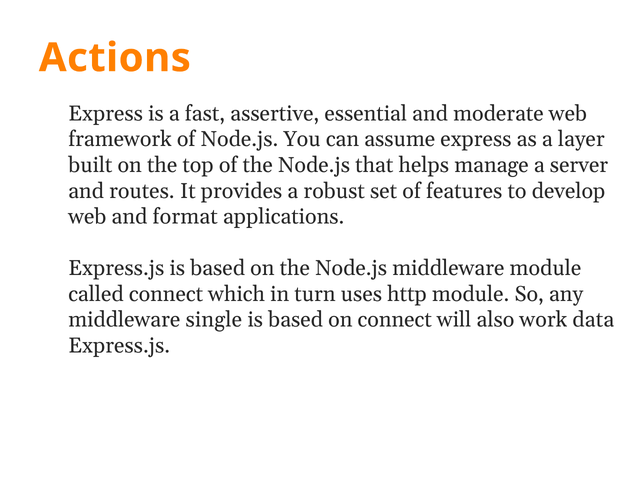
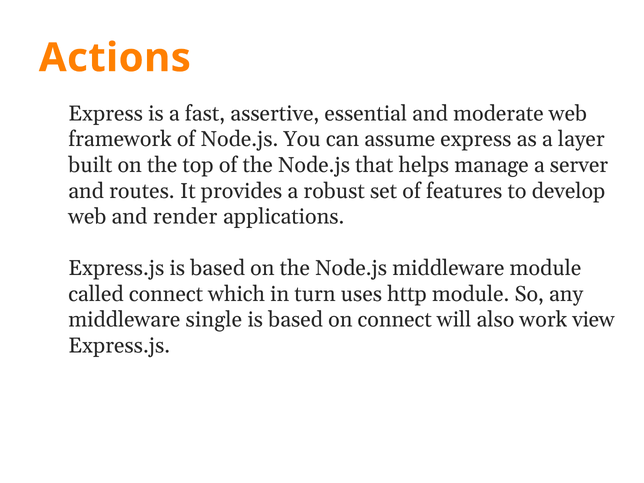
format: format -> render
data: data -> view
